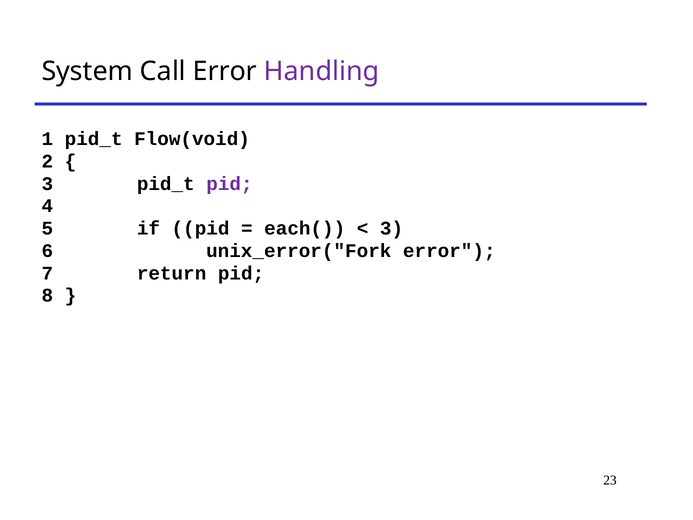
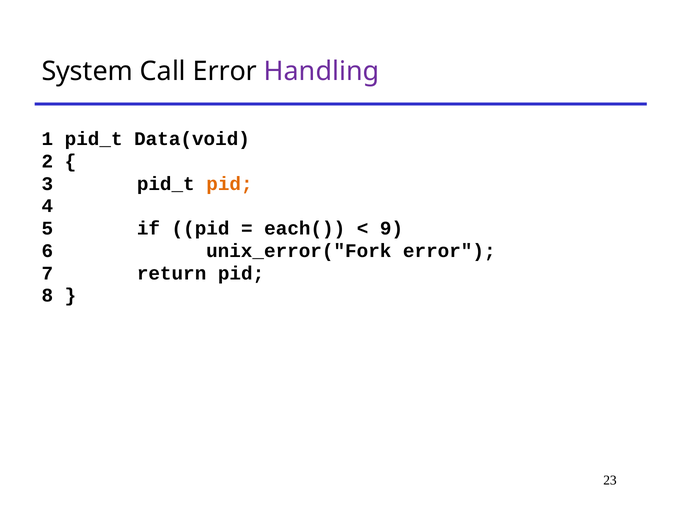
Flow(void: Flow(void -> Data(void
pid at (229, 184) colour: purple -> orange
3 at (392, 228): 3 -> 9
